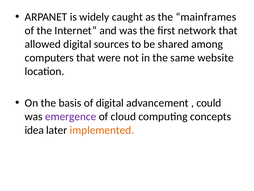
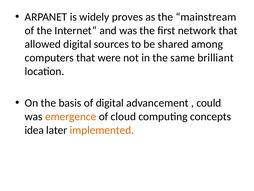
caught: caught -> proves
mainframes: mainframes -> mainstream
website: website -> brilliant
emergence colour: purple -> orange
